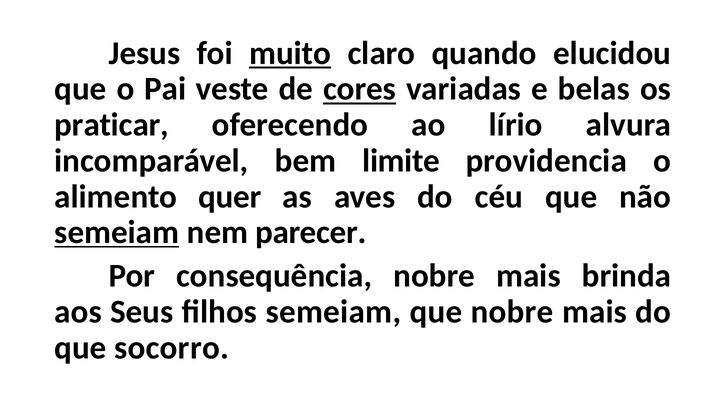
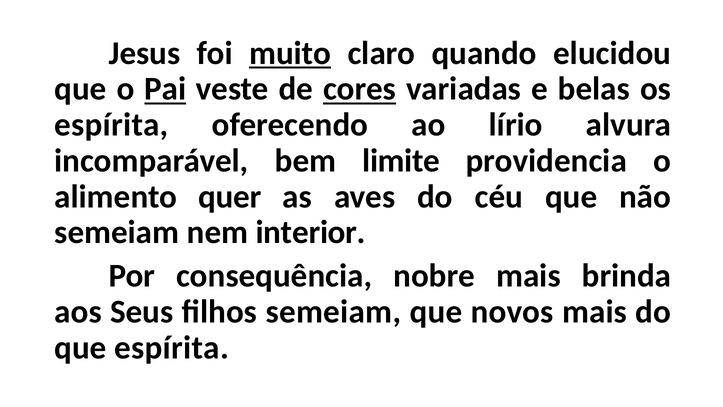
Pai underline: none -> present
praticar at (112, 125): praticar -> espírita
semeiam at (117, 232) underline: present -> none
parecer: parecer -> interior
que nobre: nobre -> novos
que socorro: socorro -> espírita
